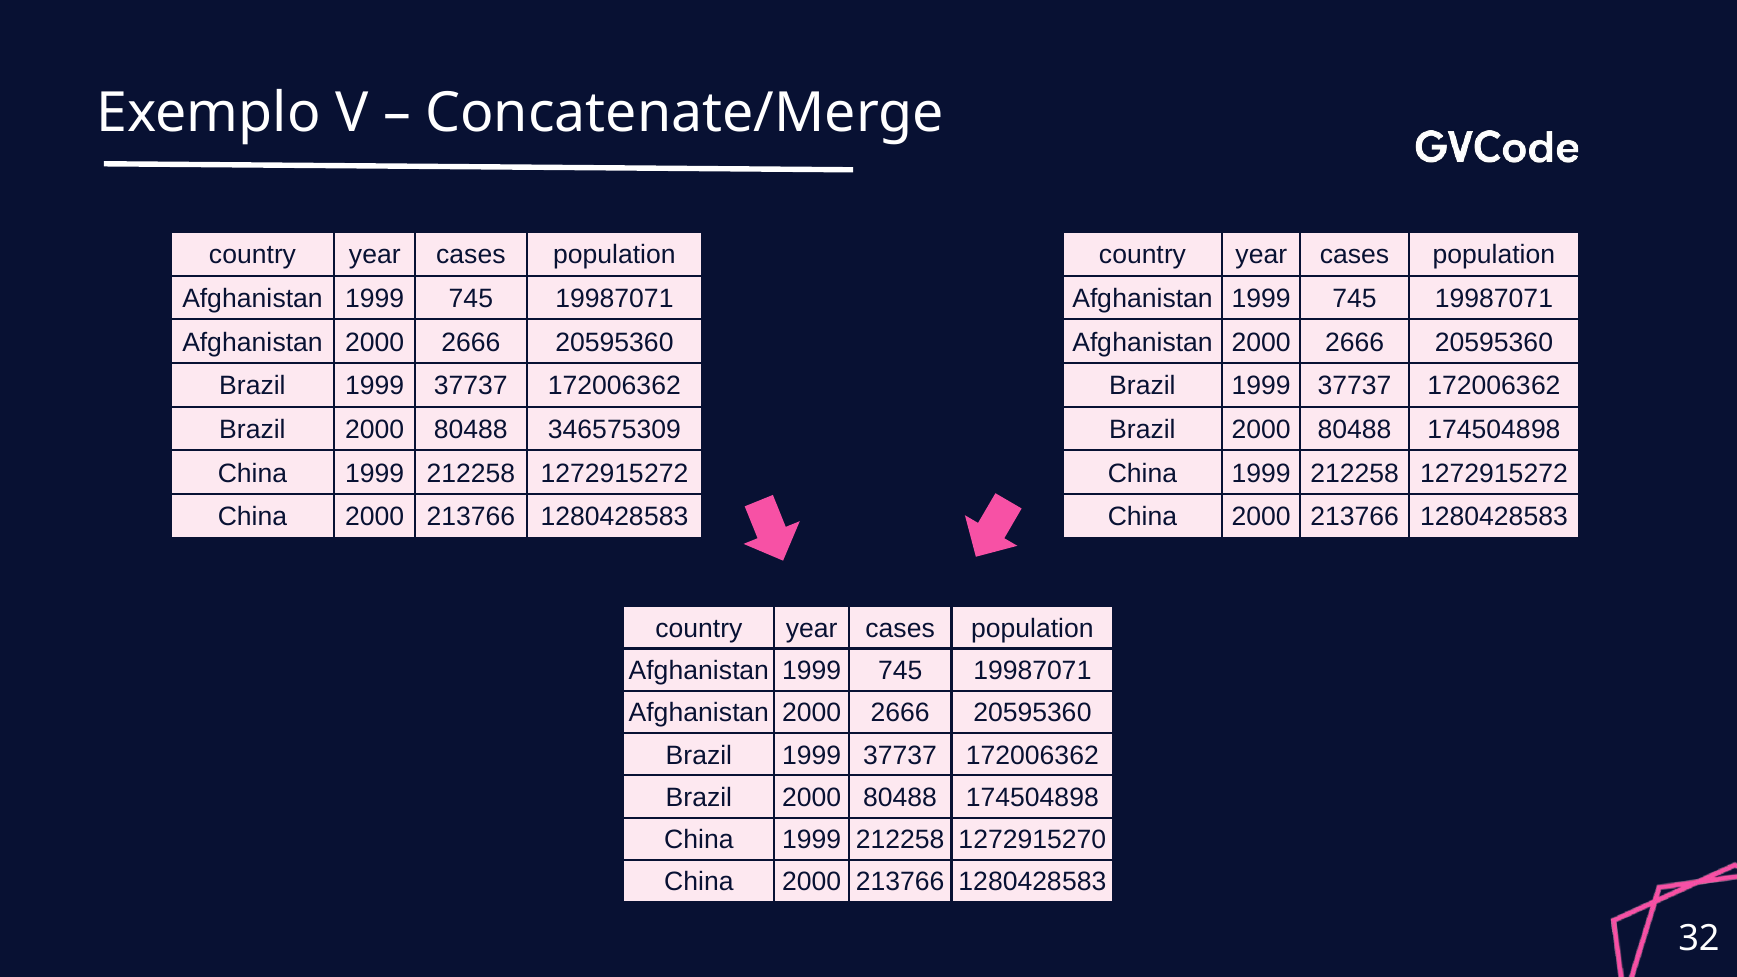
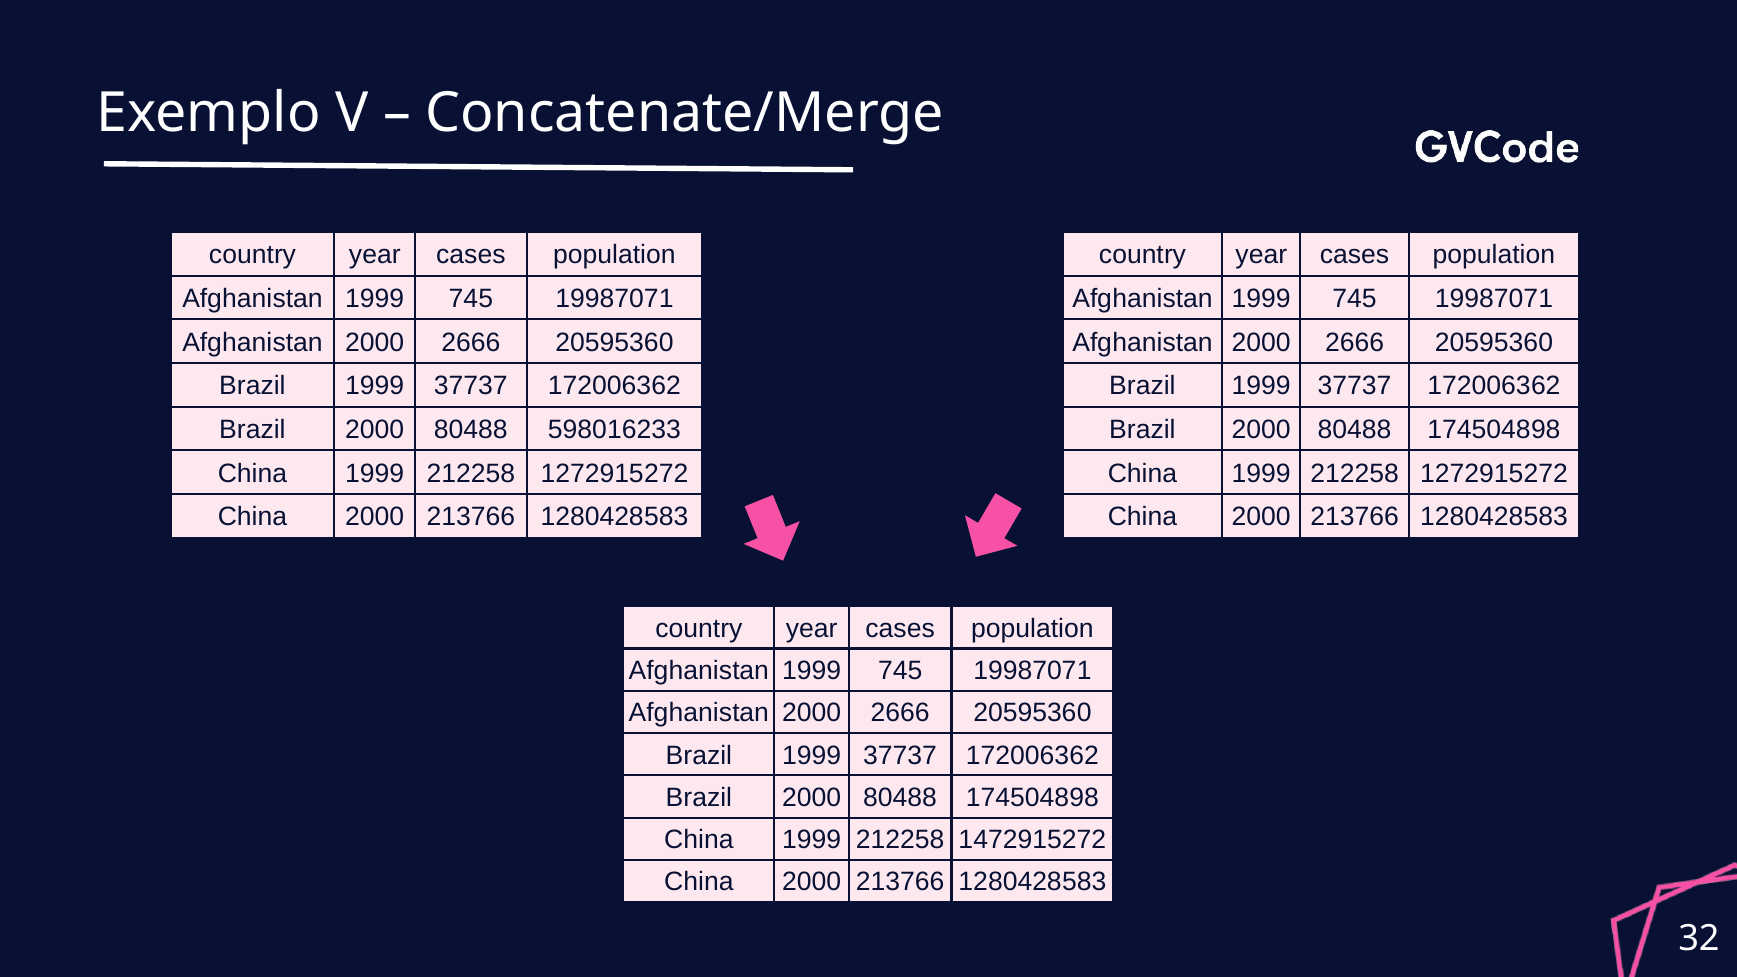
346575309: 346575309 -> 598016233
1272915270: 1272915270 -> 1472915272
